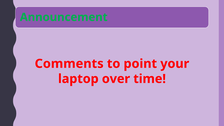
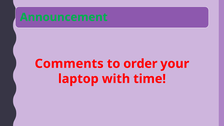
point: point -> order
over: over -> with
